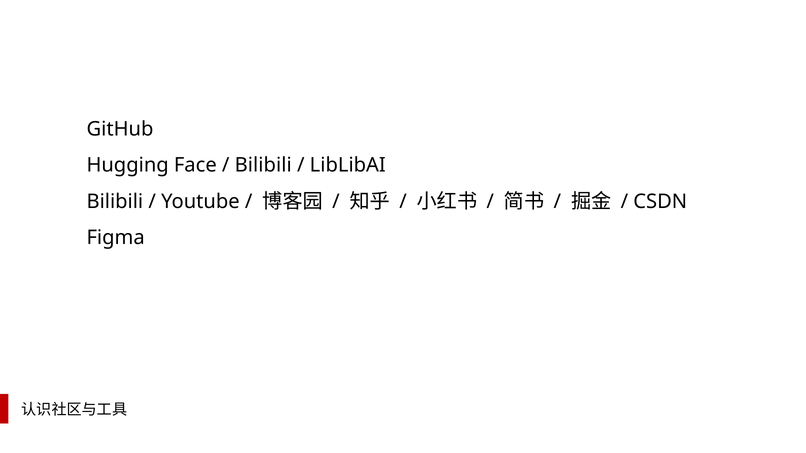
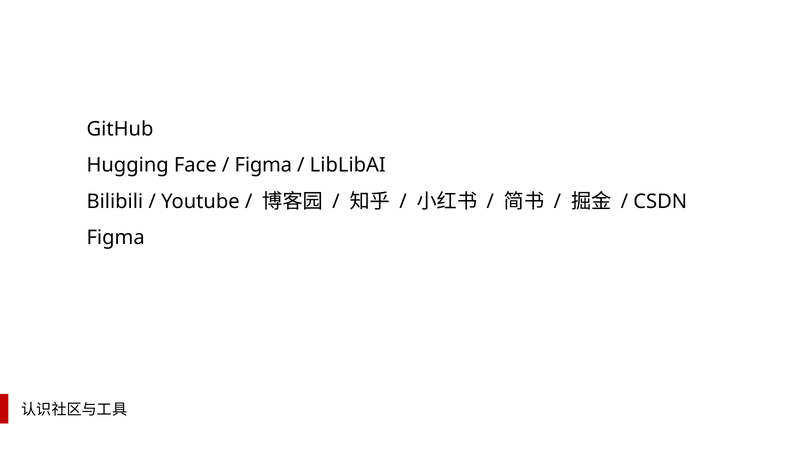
Bilibili at (263, 165): Bilibili -> Figma
